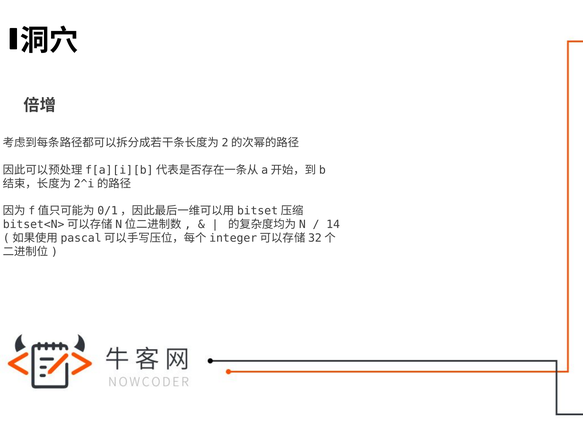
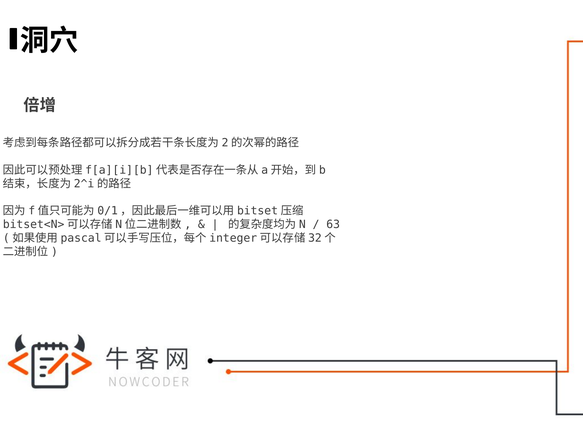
14: 14 -> 63
